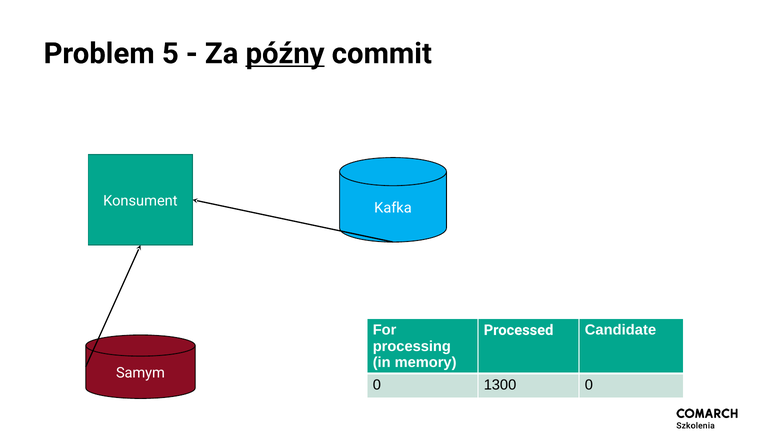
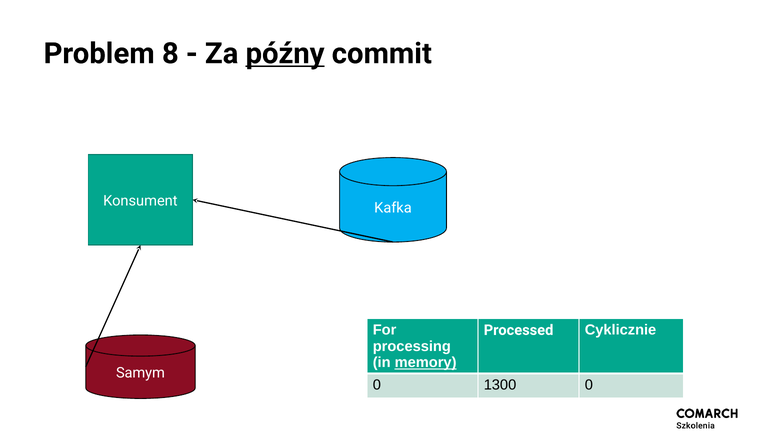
5: 5 -> 8
Candidate: Candidate -> Cyklicznie
memory underline: none -> present
